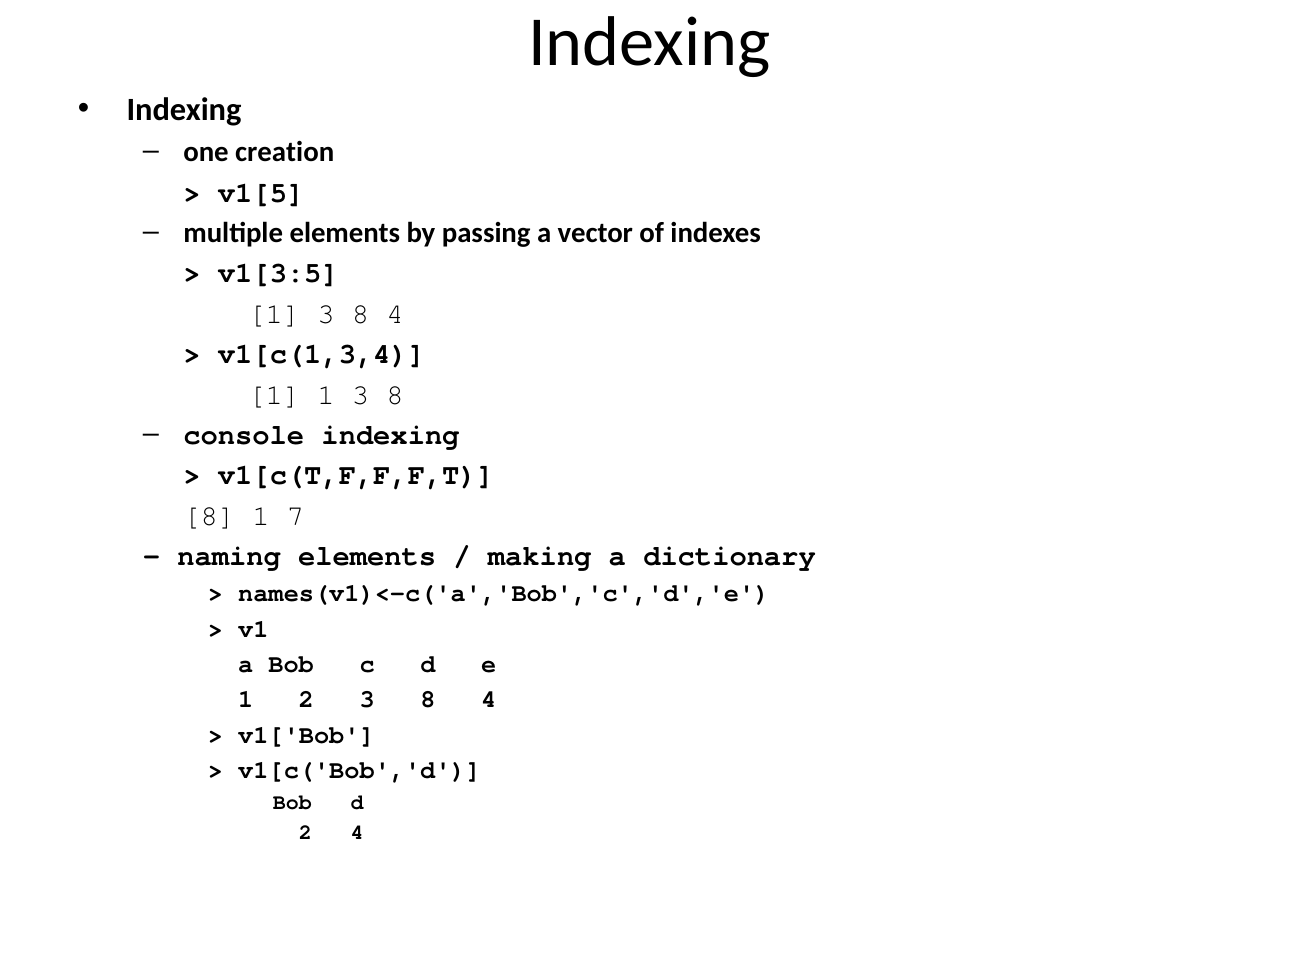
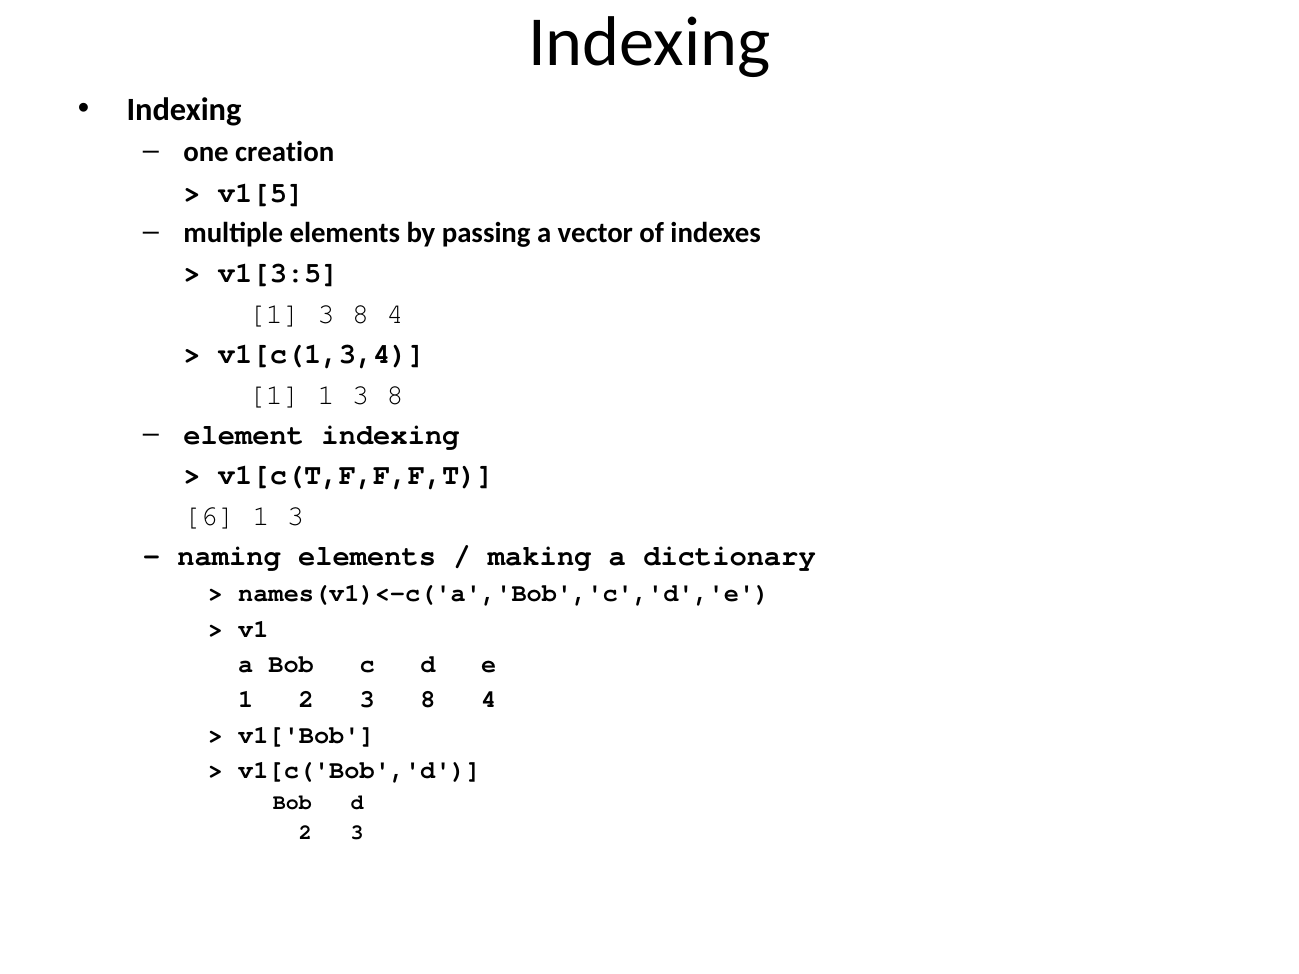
console: console -> element
8 at (209, 516): 8 -> 6
7 at (296, 516): 7 -> 3
4 at (357, 833): 4 -> 3
